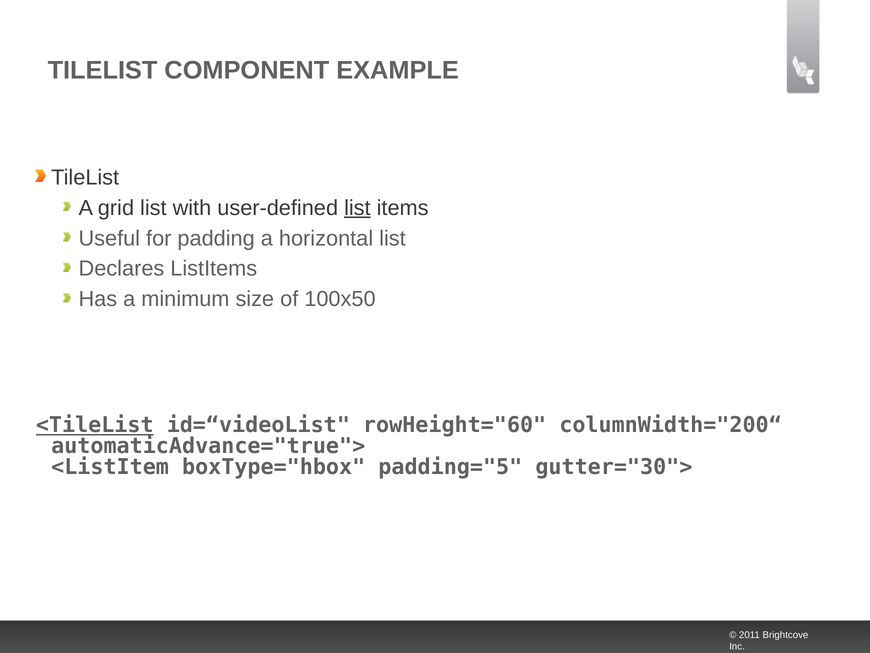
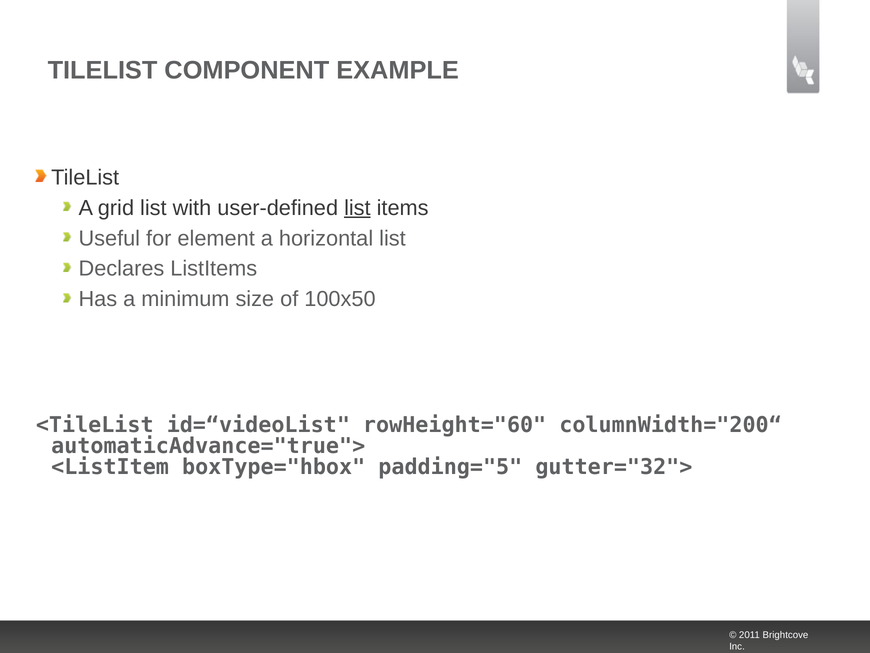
padding: padding -> element
<TileList underline: present -> none
gutter="30">: gutter="30"> -> gutter="32">
